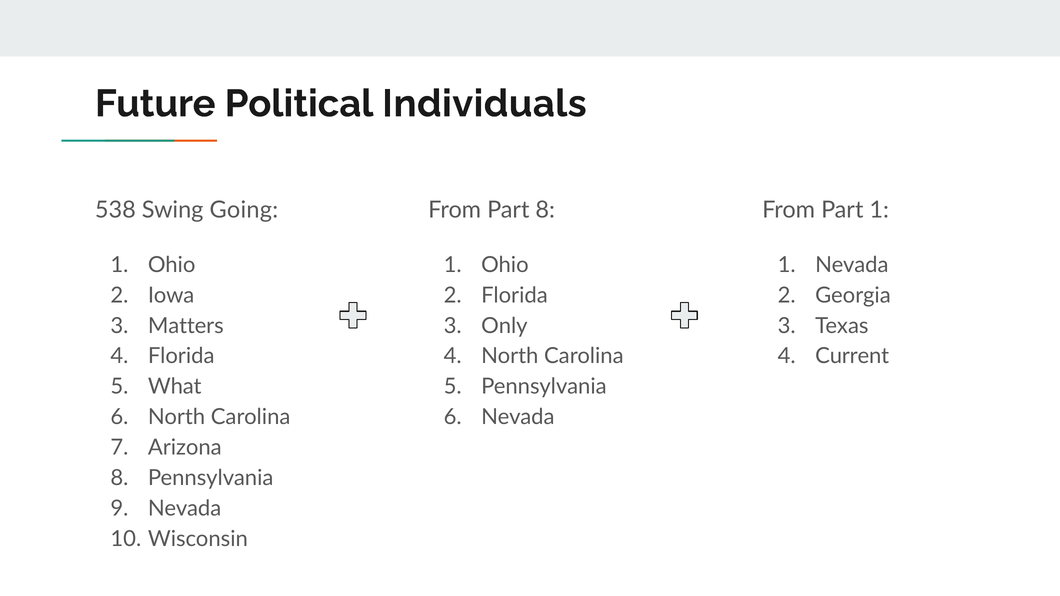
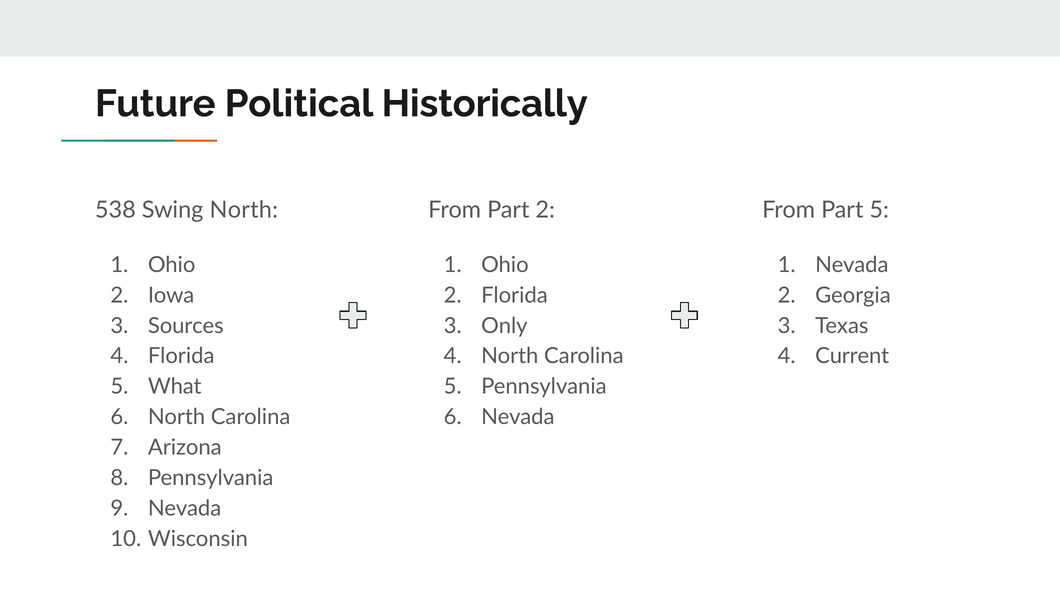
Individuals: Individuals -> Historically
Swing Going: Going -> North
Part 8: 8 -> 2
Part 1: 1 -> 5
Matters: Matters -> Sources
